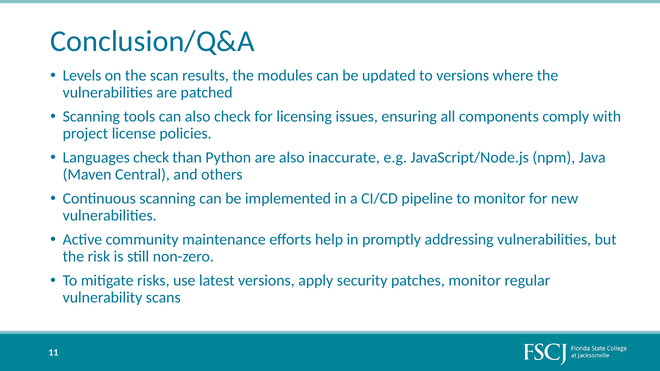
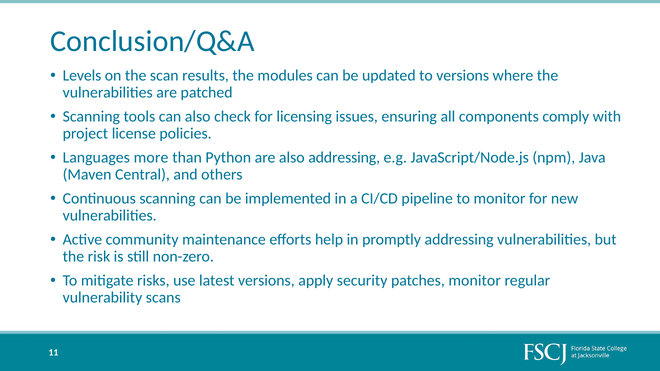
Languages check: check -> more
also inaccurate: inaccurate -> addressing
